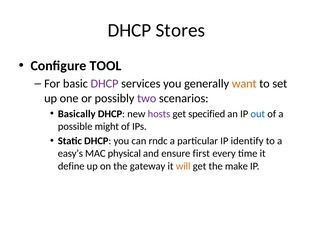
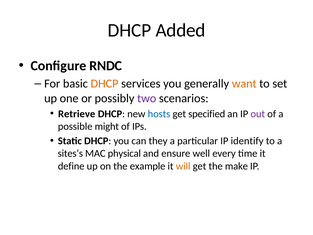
Stores: Stores -> Added
TOOL: TOOL -> RNDC
DHCP at (105, 84) colour: purple -> orange
Basically: Basically -> Retrieve
hosts colour: purple -> blue
out colour: blue -> purple
rndc: rndc -> they
easy’s: easy’s -> sites’s
first: first -> well
gateway: gateway -> example
